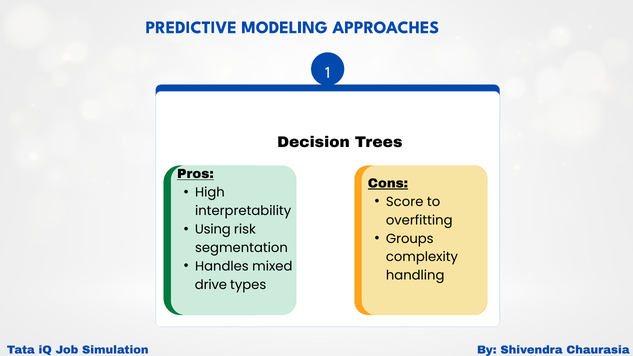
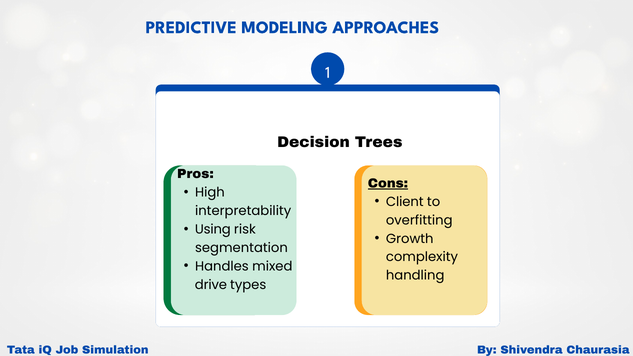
Pros underline: present -> none
Score: Score -> Client
Groups: Groups -> Growth
